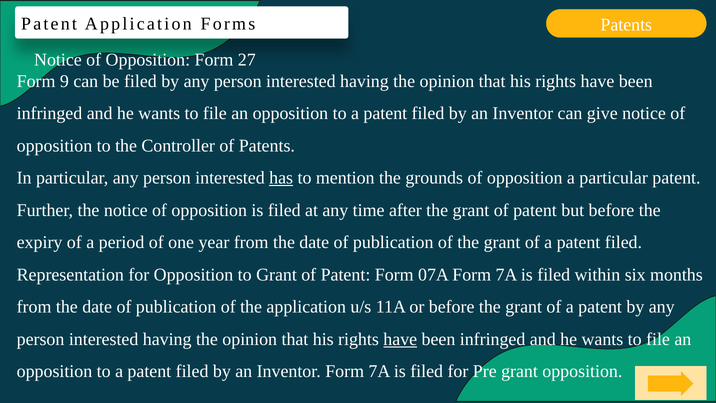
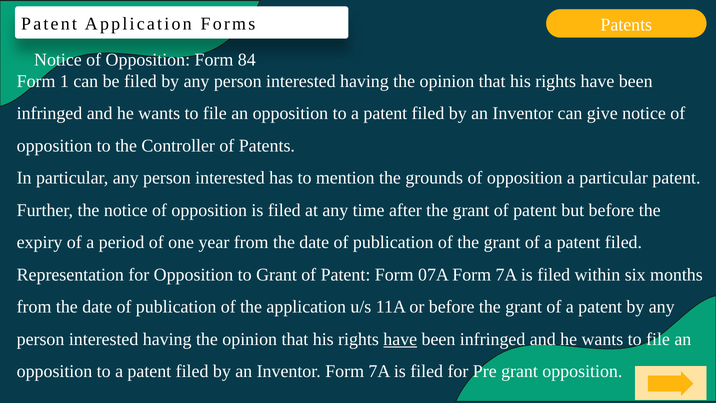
27: 27 -> 84
9: 9 -> 1
has underline: present -> none
